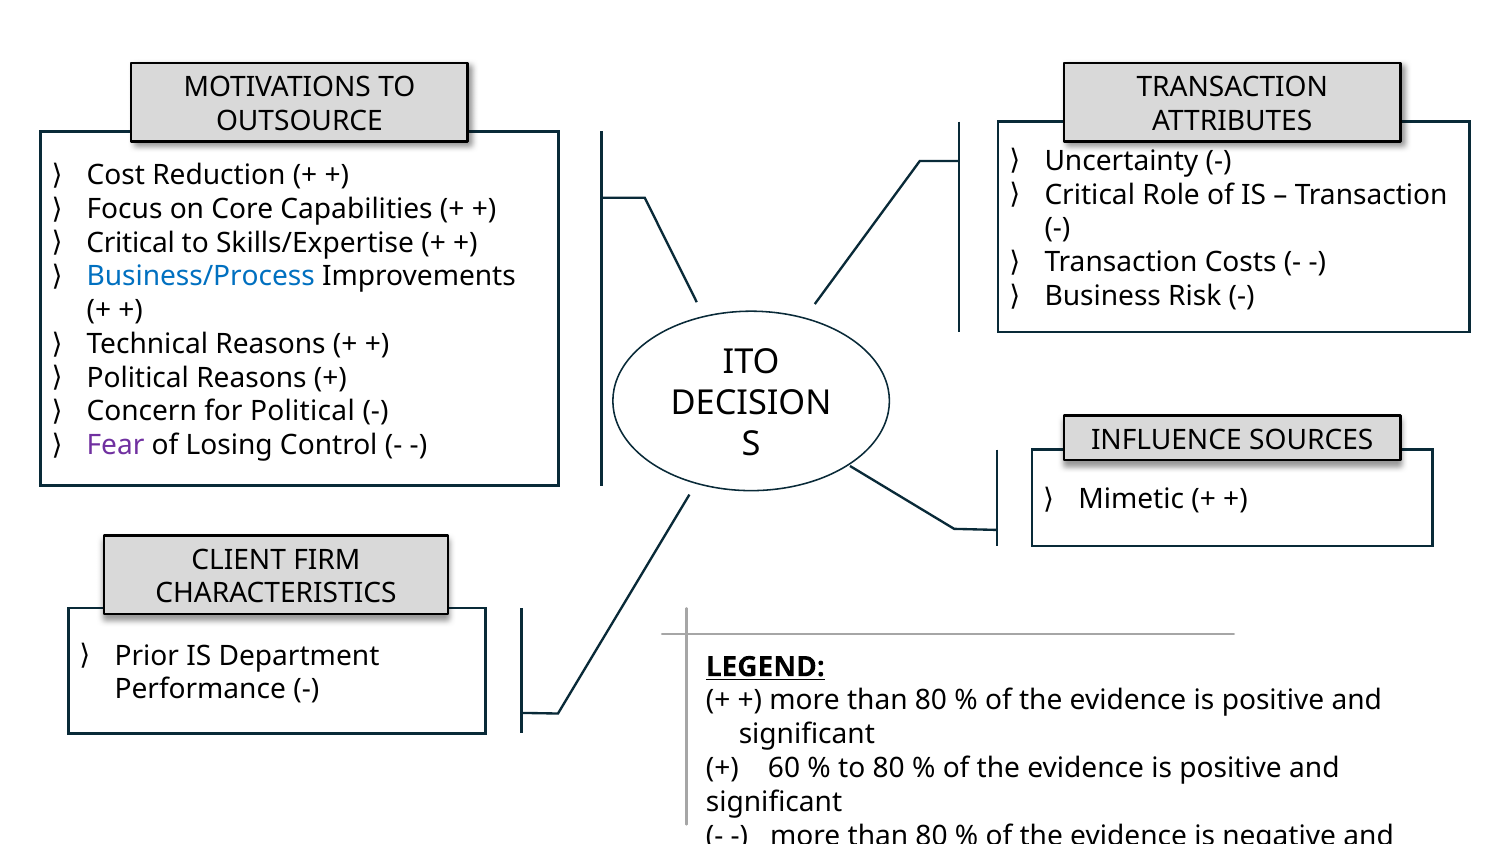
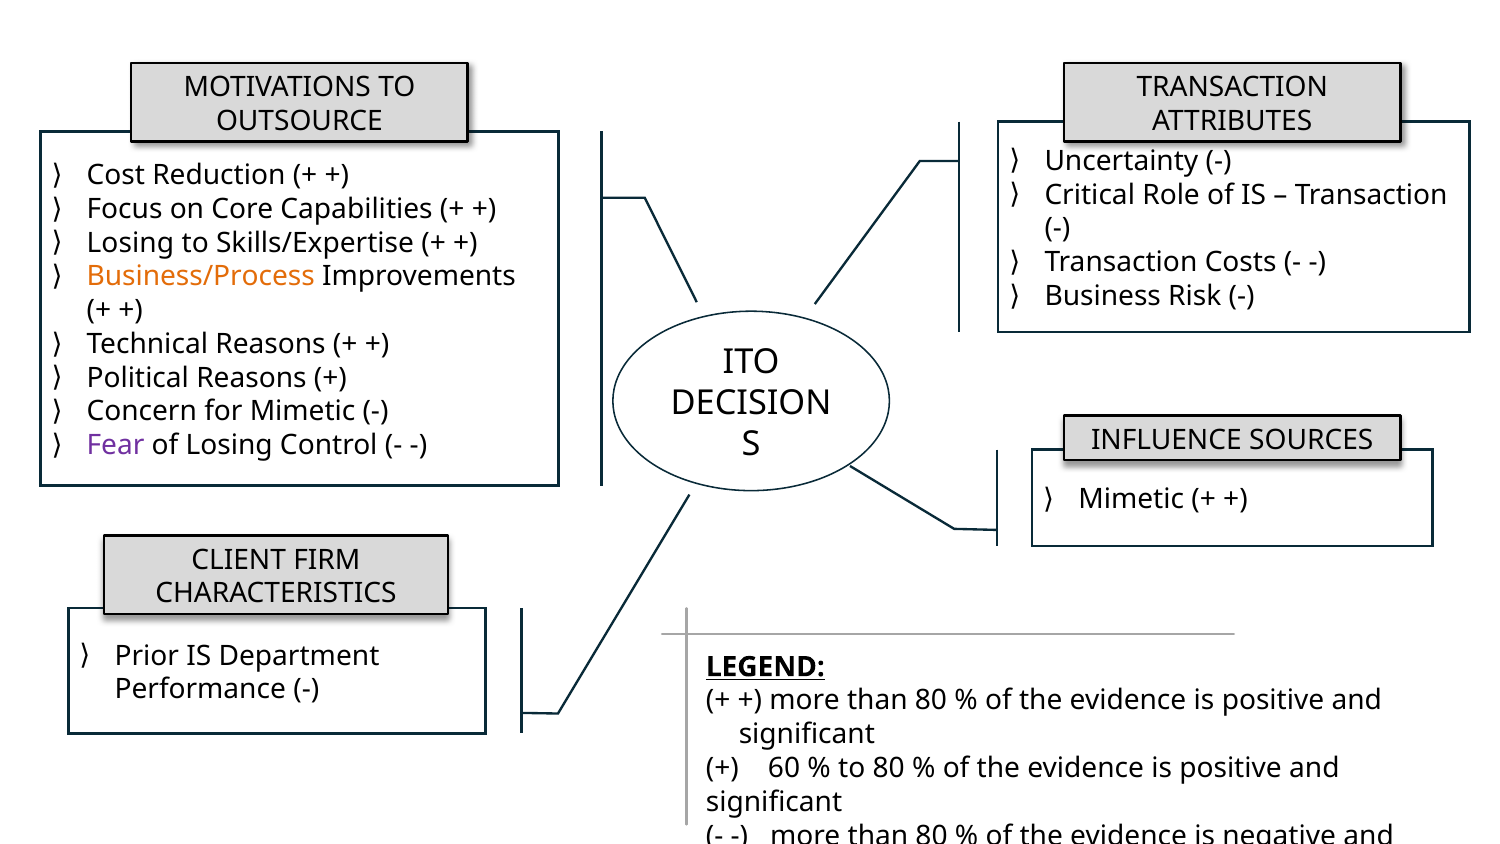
Critical at (131, 243): Critical -> Losing
Business/Process colour: blue -> orange
for Political: Political -> Mimetic
